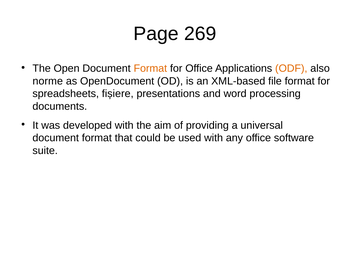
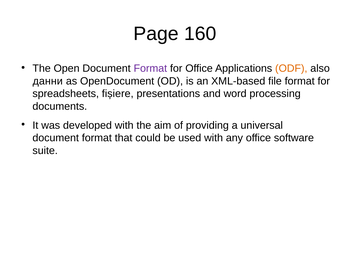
269: 269 -> 160
Format at (150, 69) colour: orange -> purple
norme: norme -> данни
